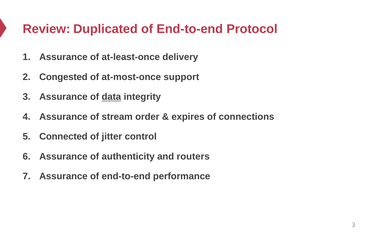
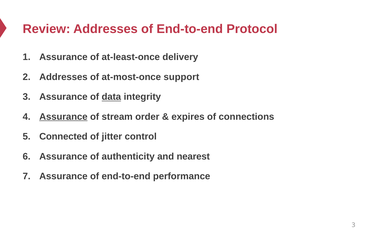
Review Duplicated: Duplicated -> Addresses
Congested at (63, 77): Congested -> Addresses
Assurance at (63, 117) underline: none -> present
routers: routers -> nearest
